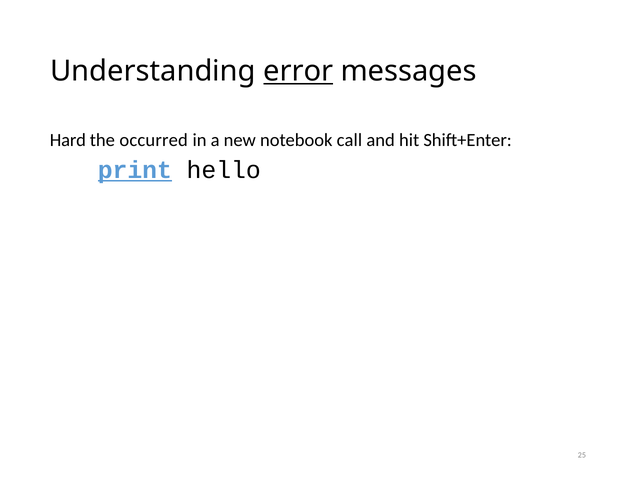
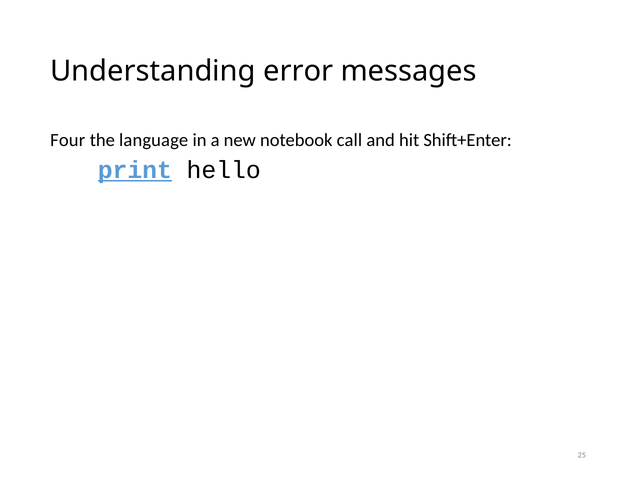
error underline: present -> none
Hard: Hard -> Four
occurred: occurred -> language
